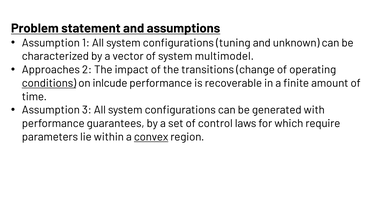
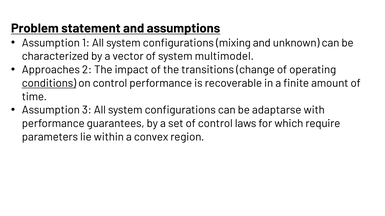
tuning: tuning -> mixing
on inlcude: inlcude -> control
generated: generated -> adaptarse
convex underline: present -> none
